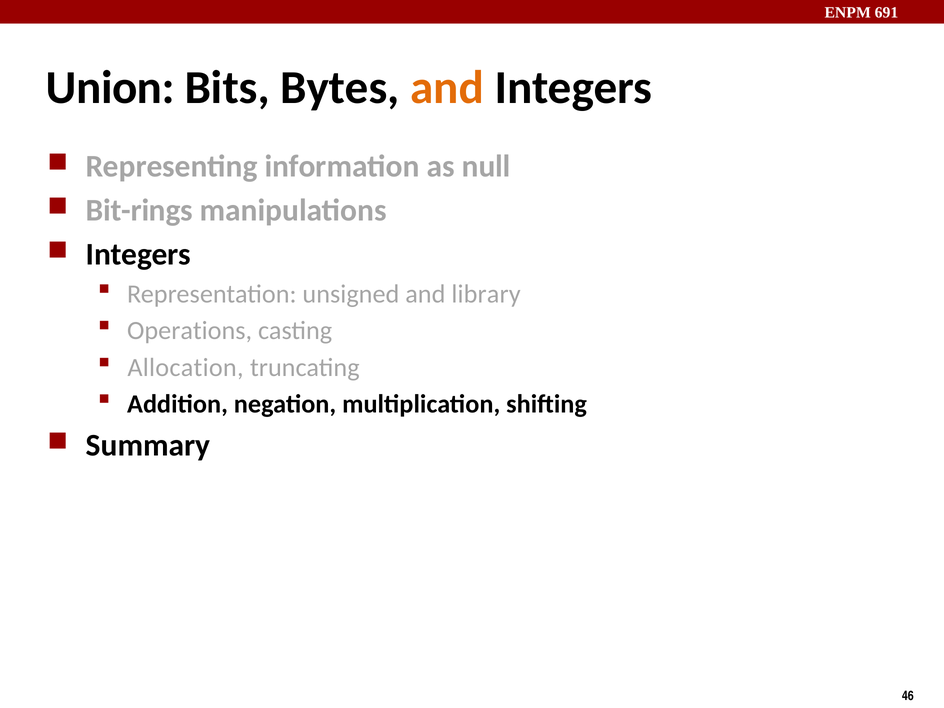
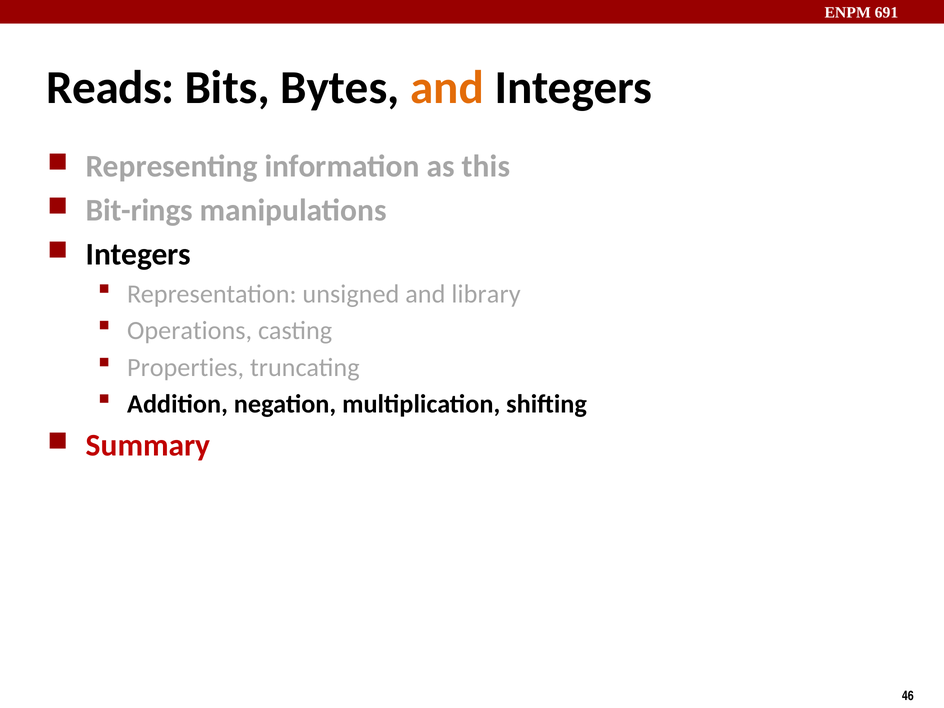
Union: Union -> Reads
null: null -> this
Allocation: Allocation -> Properties
Summary colour: black -> red
